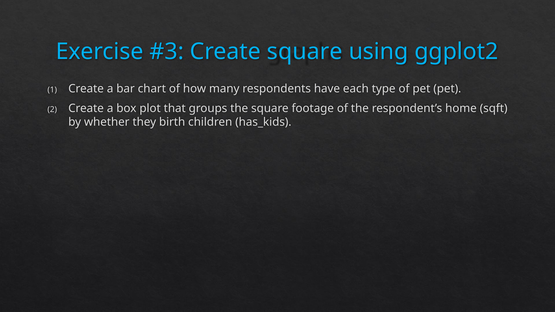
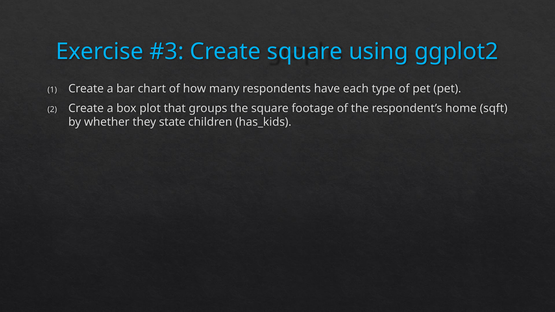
birth: birth -> state
